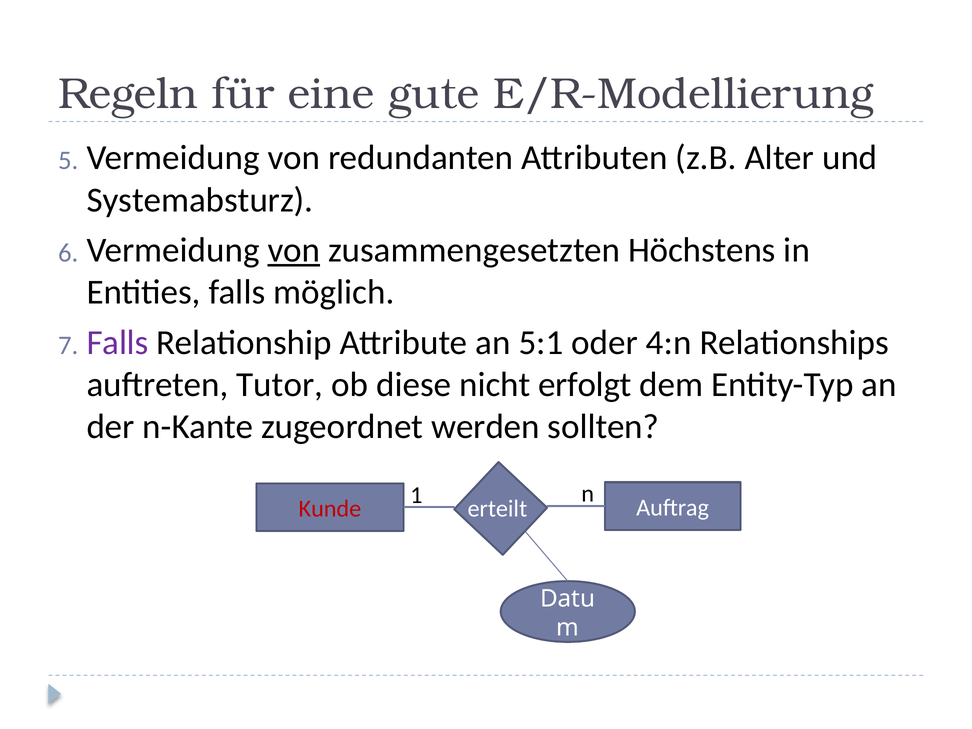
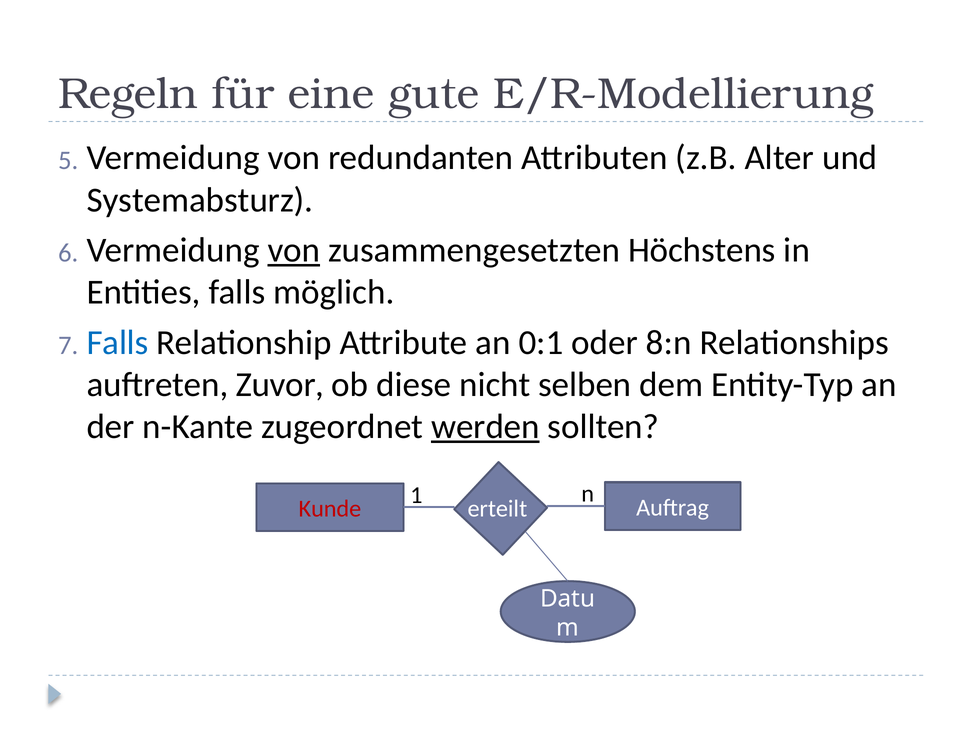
Falls at (117, 343) colour: purple -> blue
5:1: 5:1 -> 0:1
4:n: 4:n -> 8:n
Tutor: Tutor -> Zuvor
erfolgt: erfolgt -> selben
werden underline: none -> present
